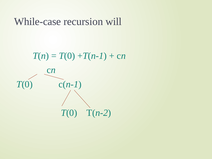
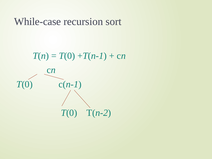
will: will -> sort
